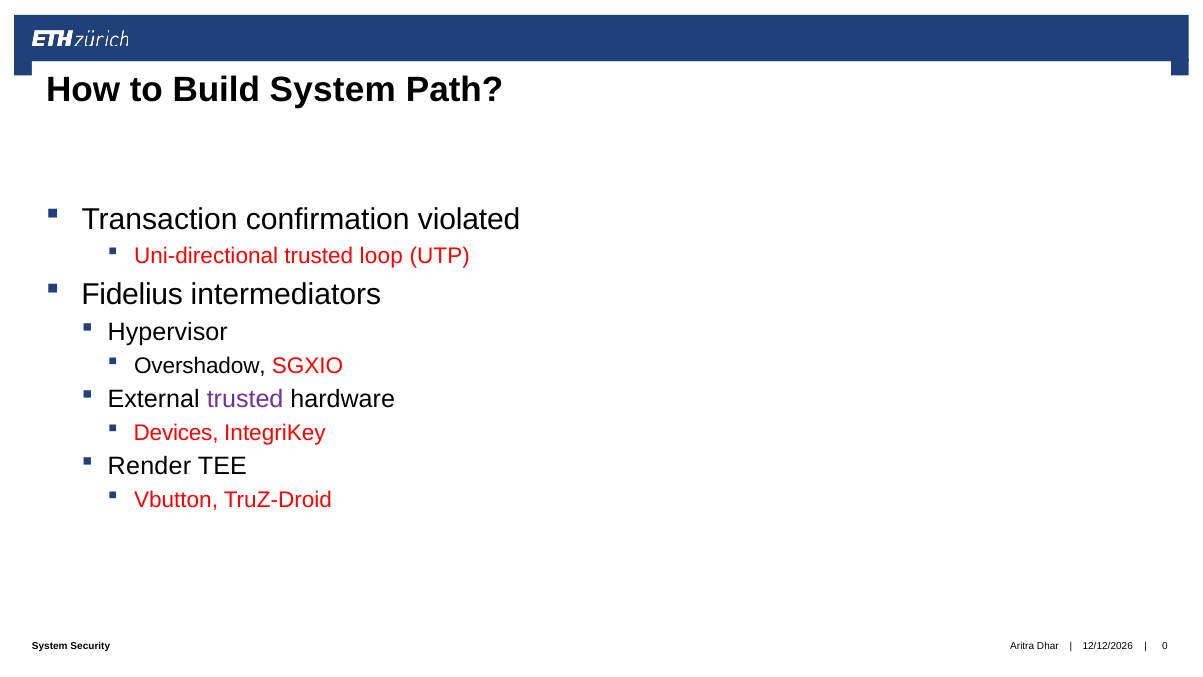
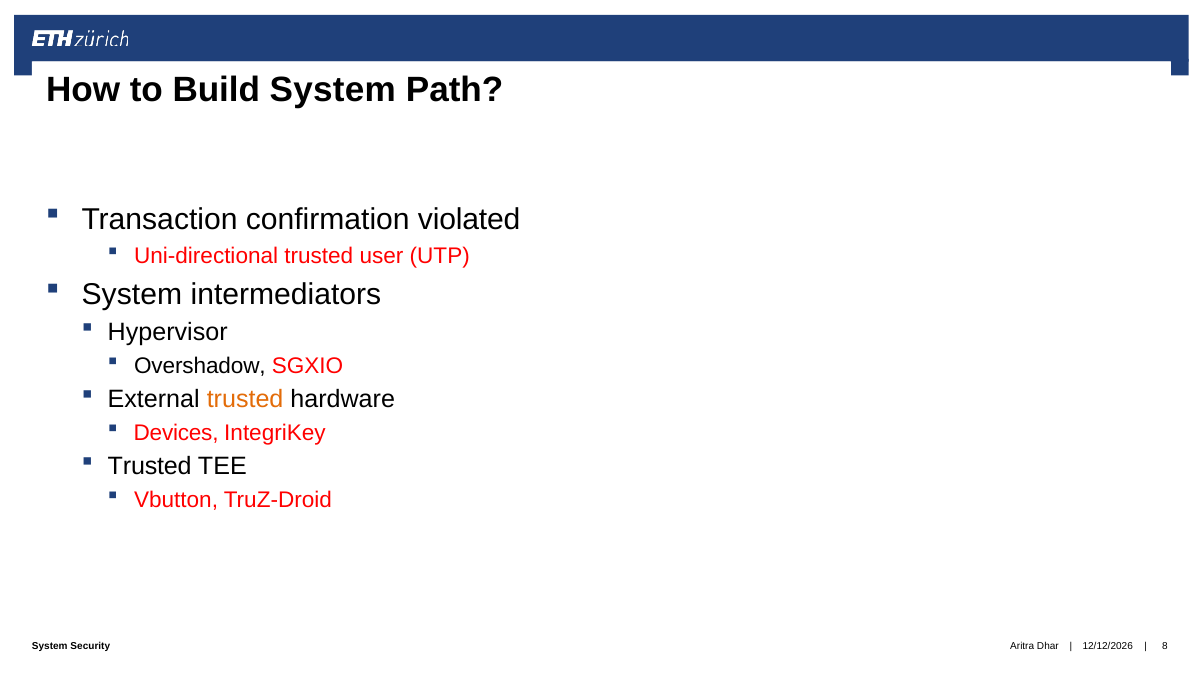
loop: loop -> user
Fidelius at (132, 294): Fidelius -> System
trusted at (245, 399) colour: purple -> orange
Render at (149, 467): Render -> Trusted
0: 0 -> 8
